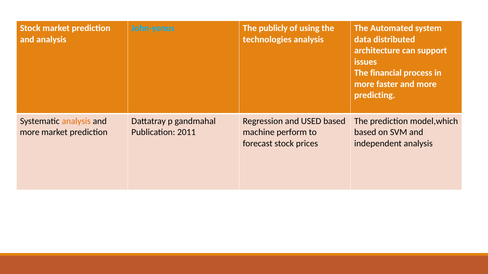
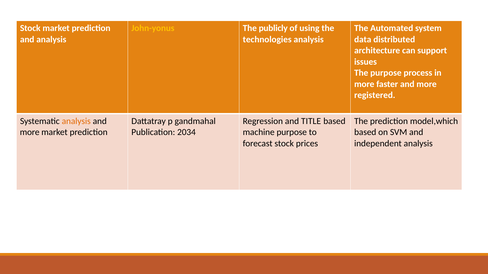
John-yonus colour: light blue -> yellow
The financial: financial -> purpose
predicting: predicting -> registered
USED: USED -> TITLE
2011: 2011 -> 2034
machine perform: perform -> purpose
